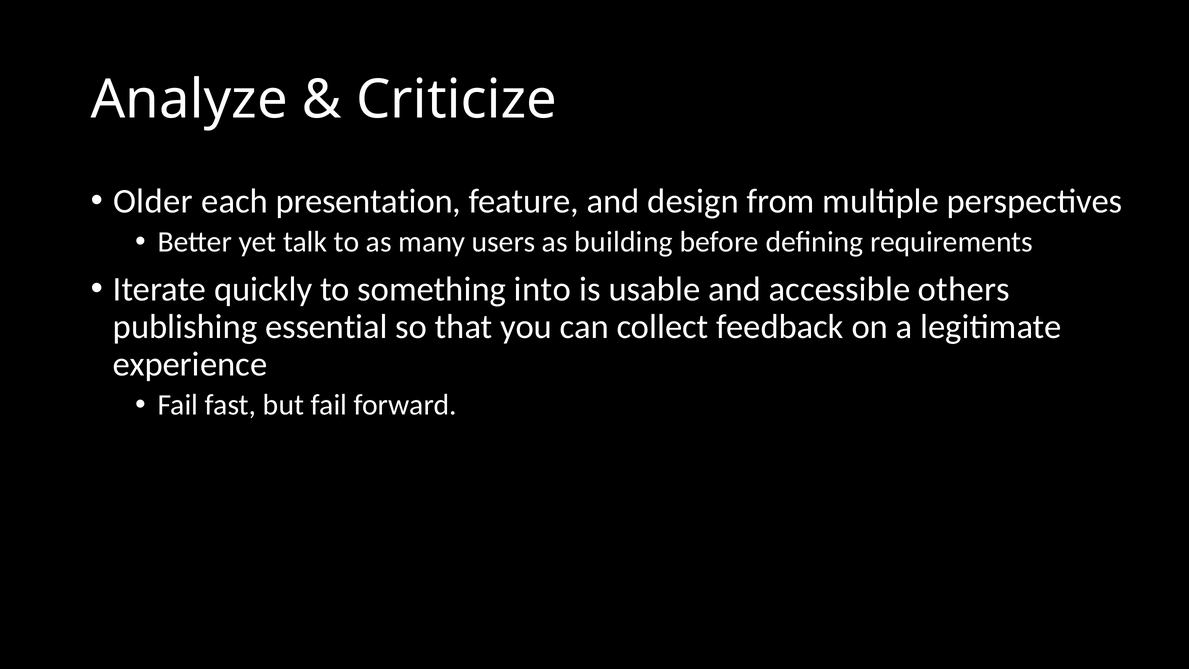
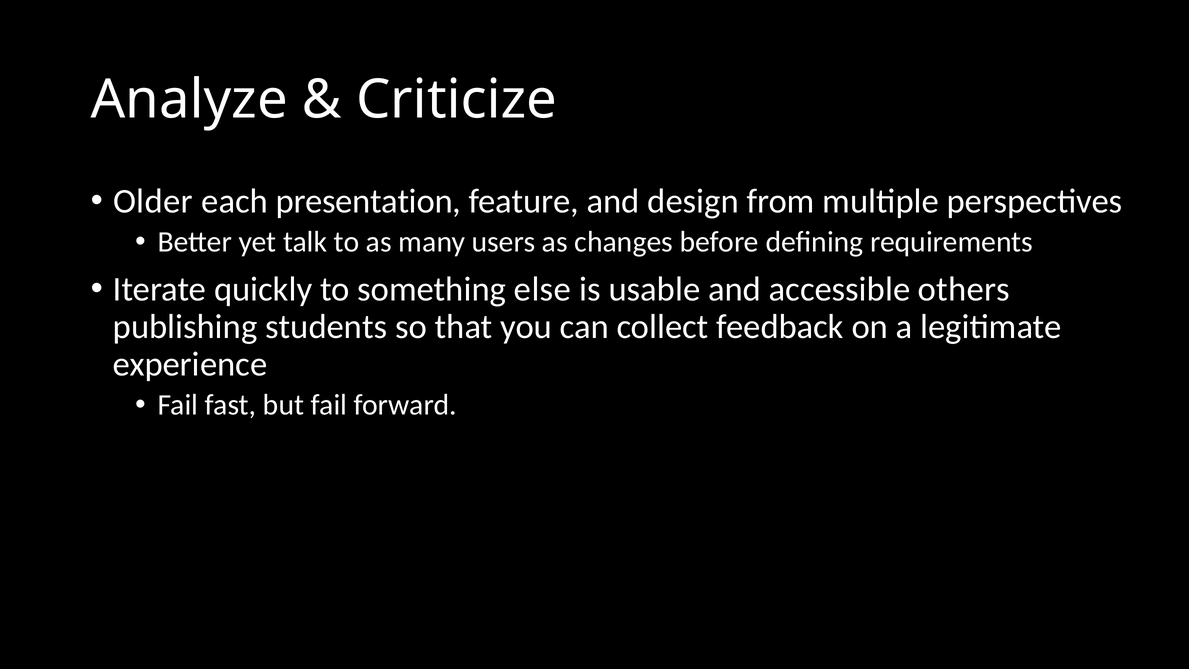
building: building -> changes
into: into -> else
essential: essential -> students
